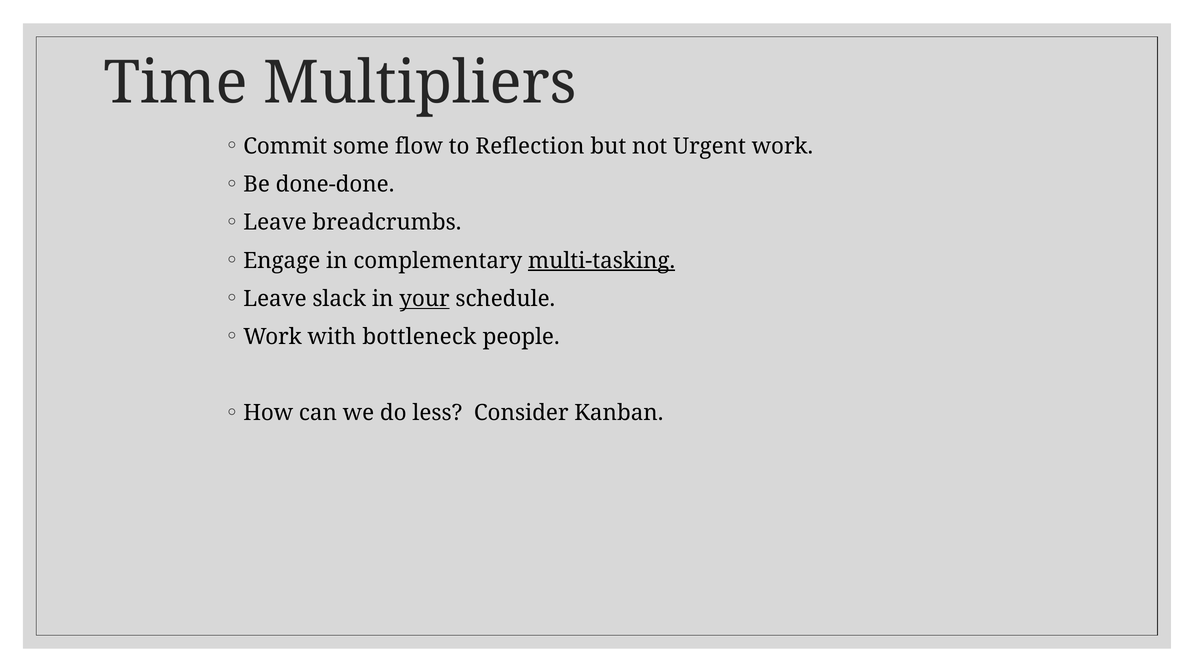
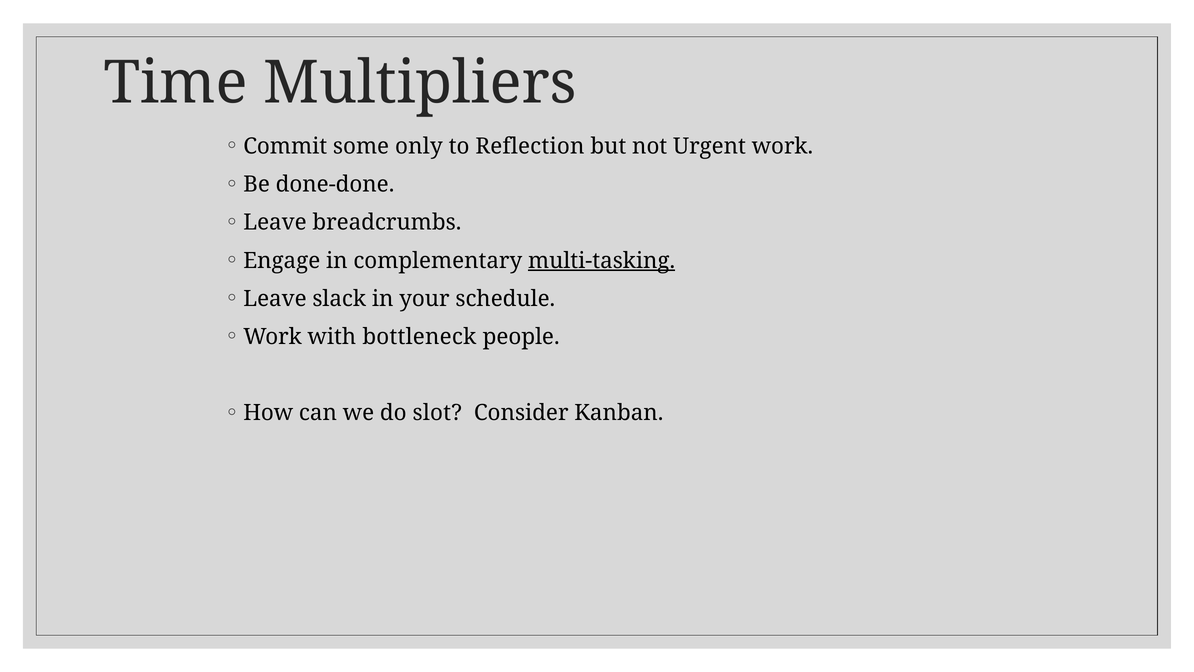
flow: flow -> only
your underline: present -> none
less: less -> slot
